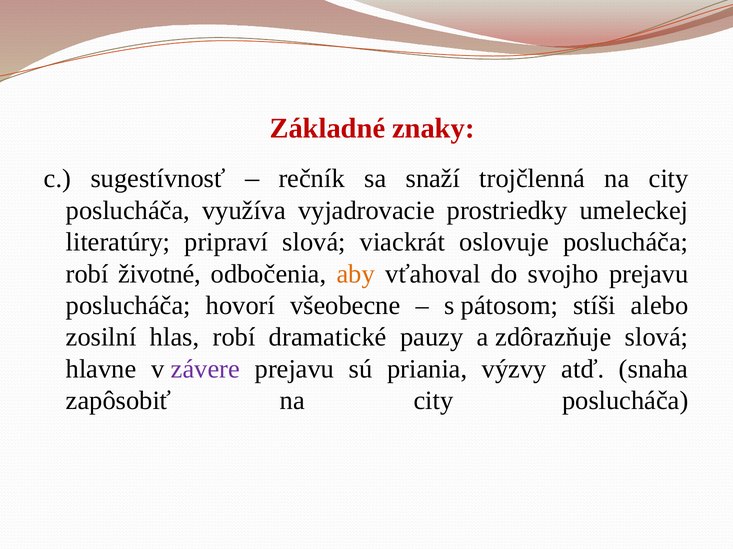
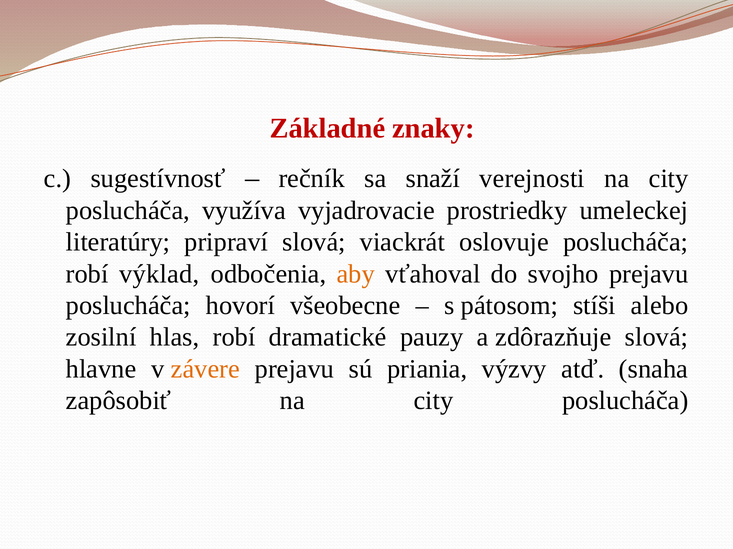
trojčlenná: trojčlenná -> verejnosti
životné: životné -> výklad
závere colour: purple -> orange
